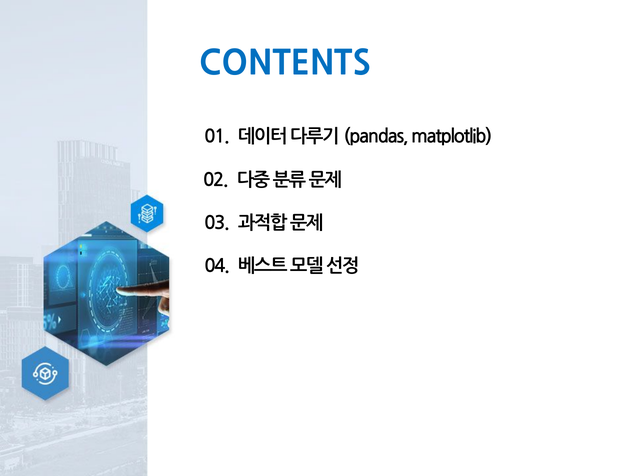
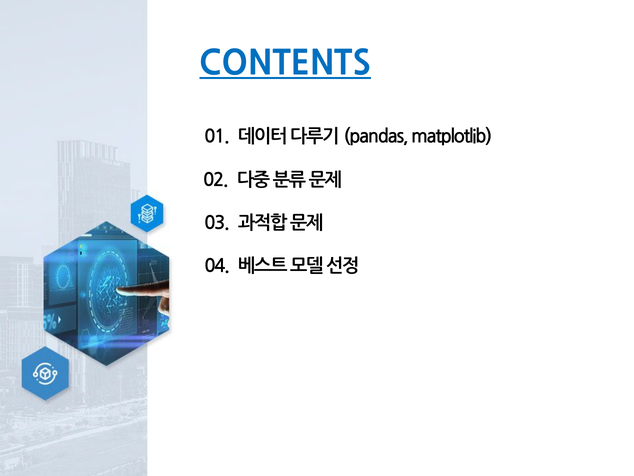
CONTENTS underline: none -> present
